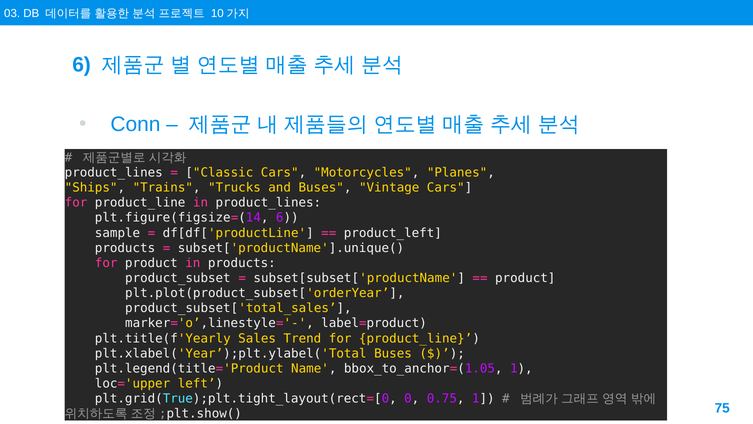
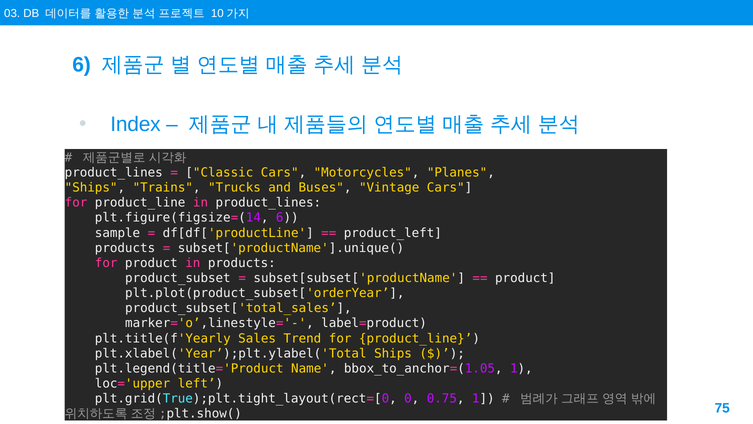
Conn: Conn -> Index
plt.xlabel('Year’);plt.ylabel('Total Buses: Buses -> Ships
